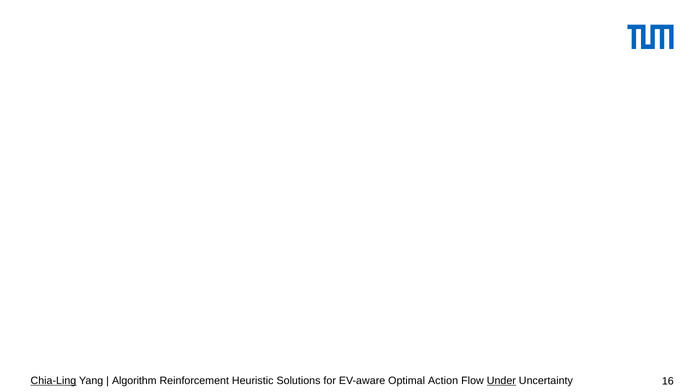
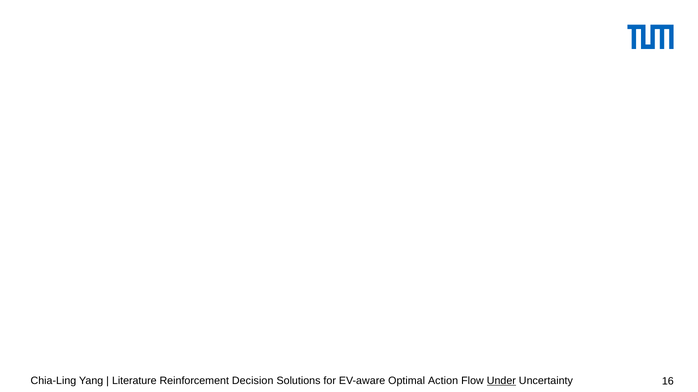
Chia-Ling underline: present -> none
Algorithm: Algorithm -> Literature
Heuristic: Heuristic -> Decision
